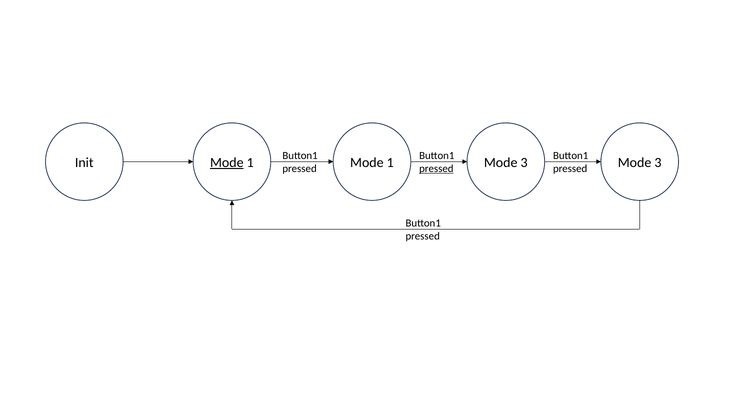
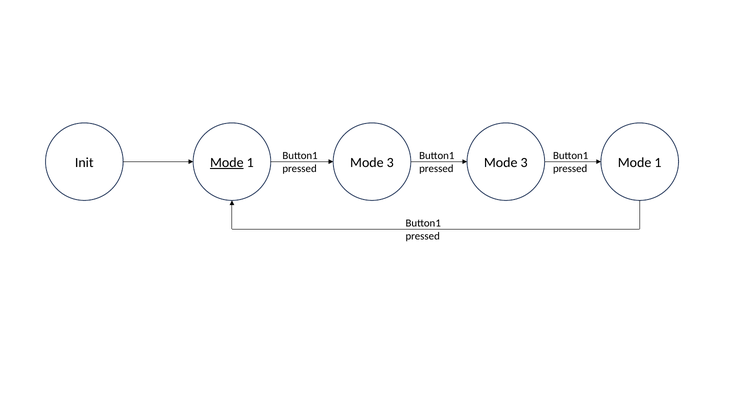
1 Mode 1: 1 -> 3
3 Mode 3: 3 -> 1
pressed at (436, 169) underline: present -> none
